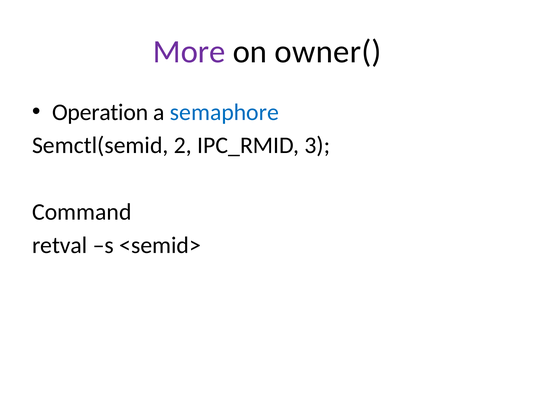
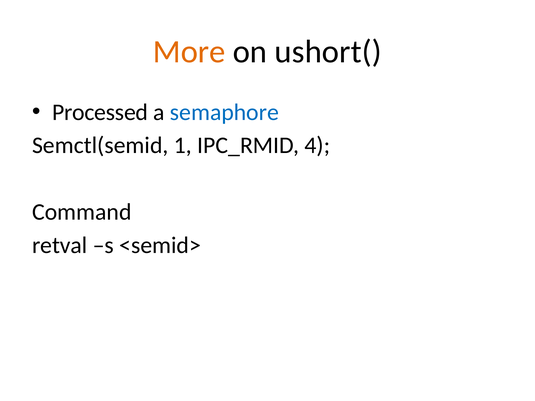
More colour: purple -> orange
owner(: owner( -> ushort(
Operation: Operation -> Processed
2: 2 -> 1
3: 3 -> 4
